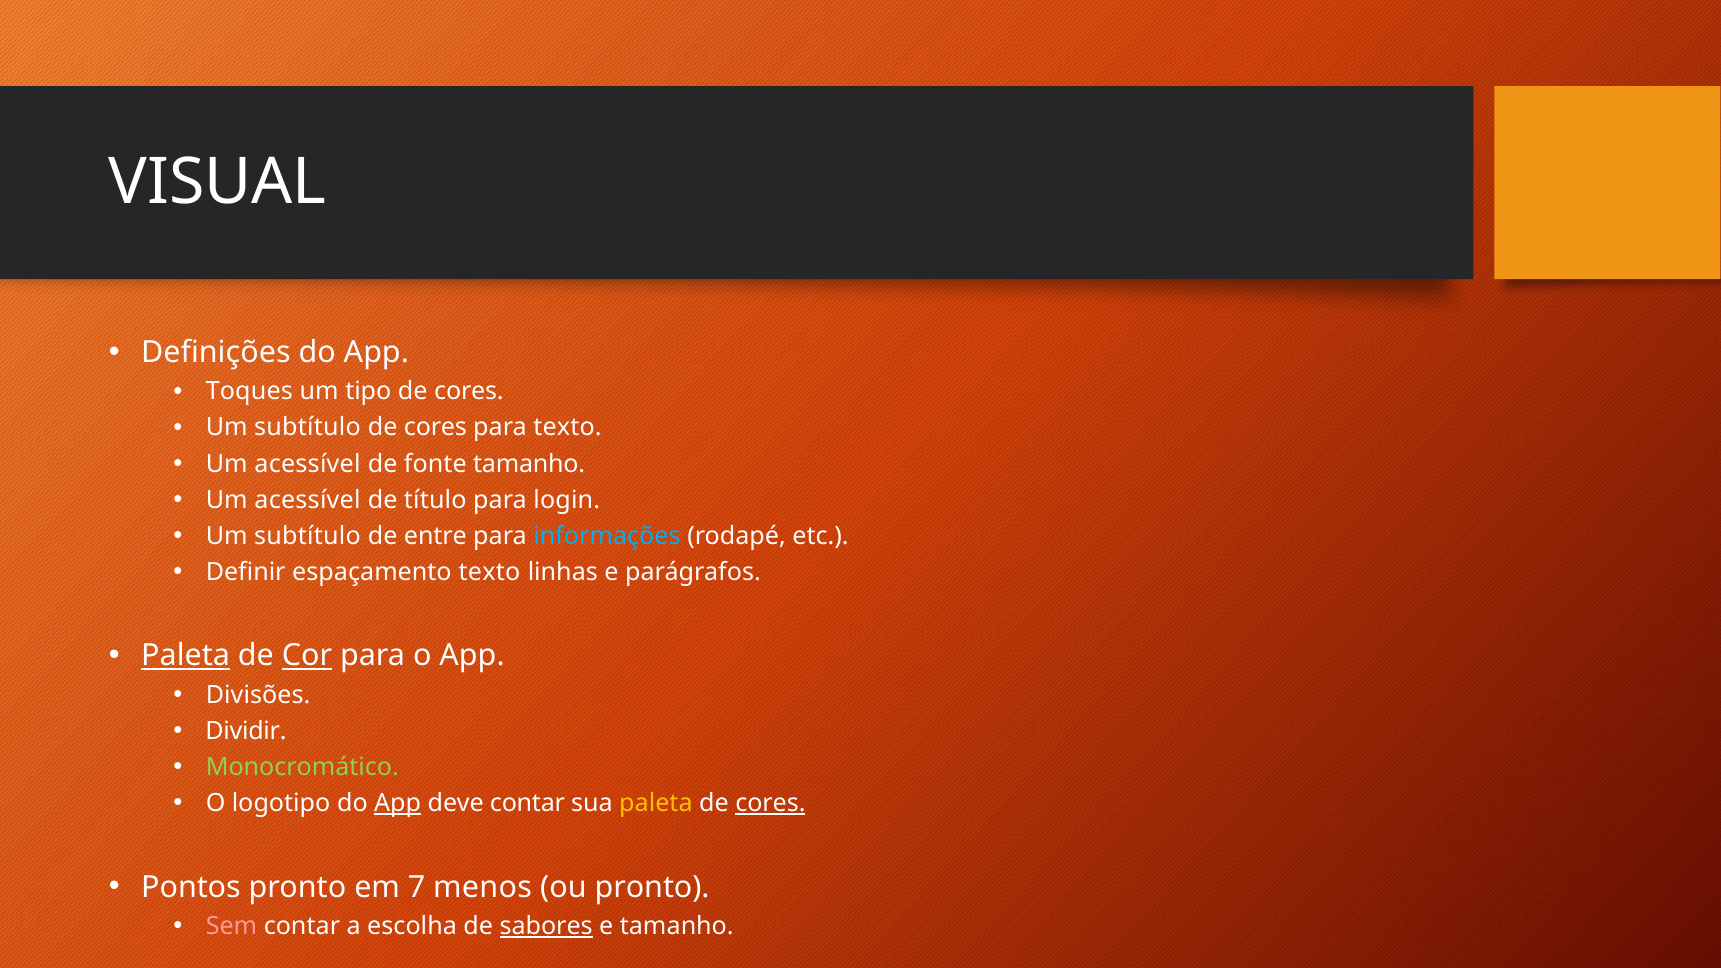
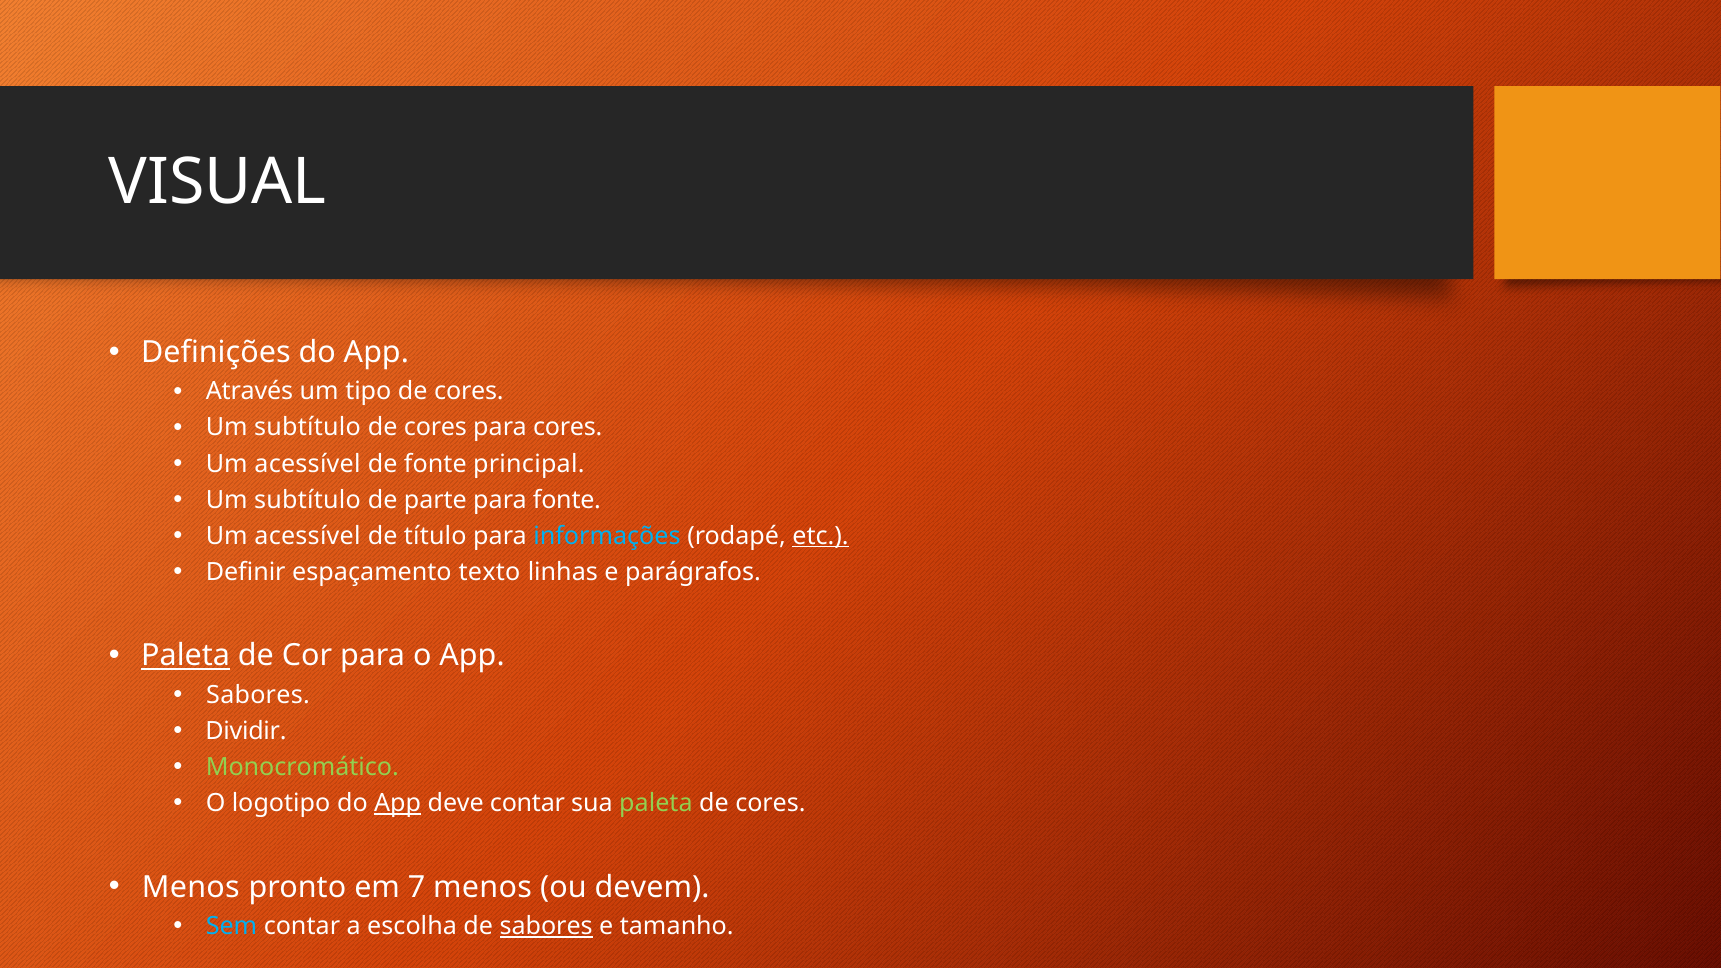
Toques: Toques -> Através
para texto: texto -> cores
fonte tamanho: tamanho -> principal
acessível at (308, 500): acessível -> subtítulo
título: título -> parte
para login: login -> fonte
subtítulo at (308, 536): subtítulo -> acessível
entre: entre -> título
etc underline: none -> present
Cor underline: present -> none
Divisões at (258, 695): Divisões -> Sabores
paleta at (656, 803) colour: yellow -> light green
cores at (770, 803) underline: present -> none
Pontos at (191, 887): Pontos -> Menos
ou pronto: pronto -> devem
Sem colour: pink -> light blue
